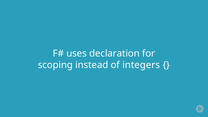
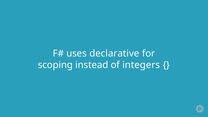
declaration: declaration -> declarative
